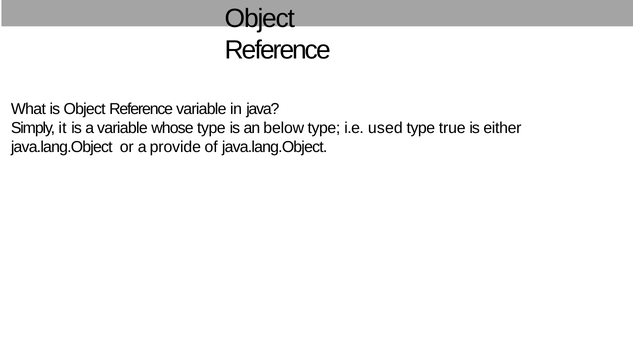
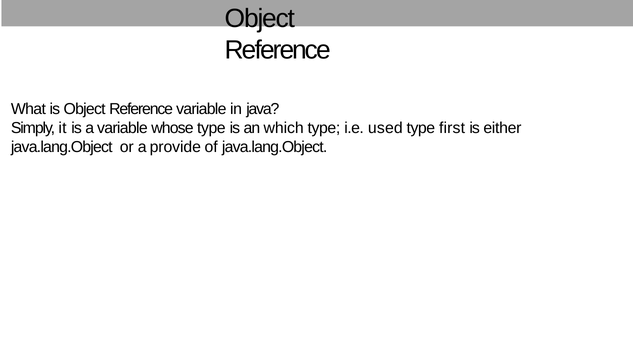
below: below -> which
true: true -> first
